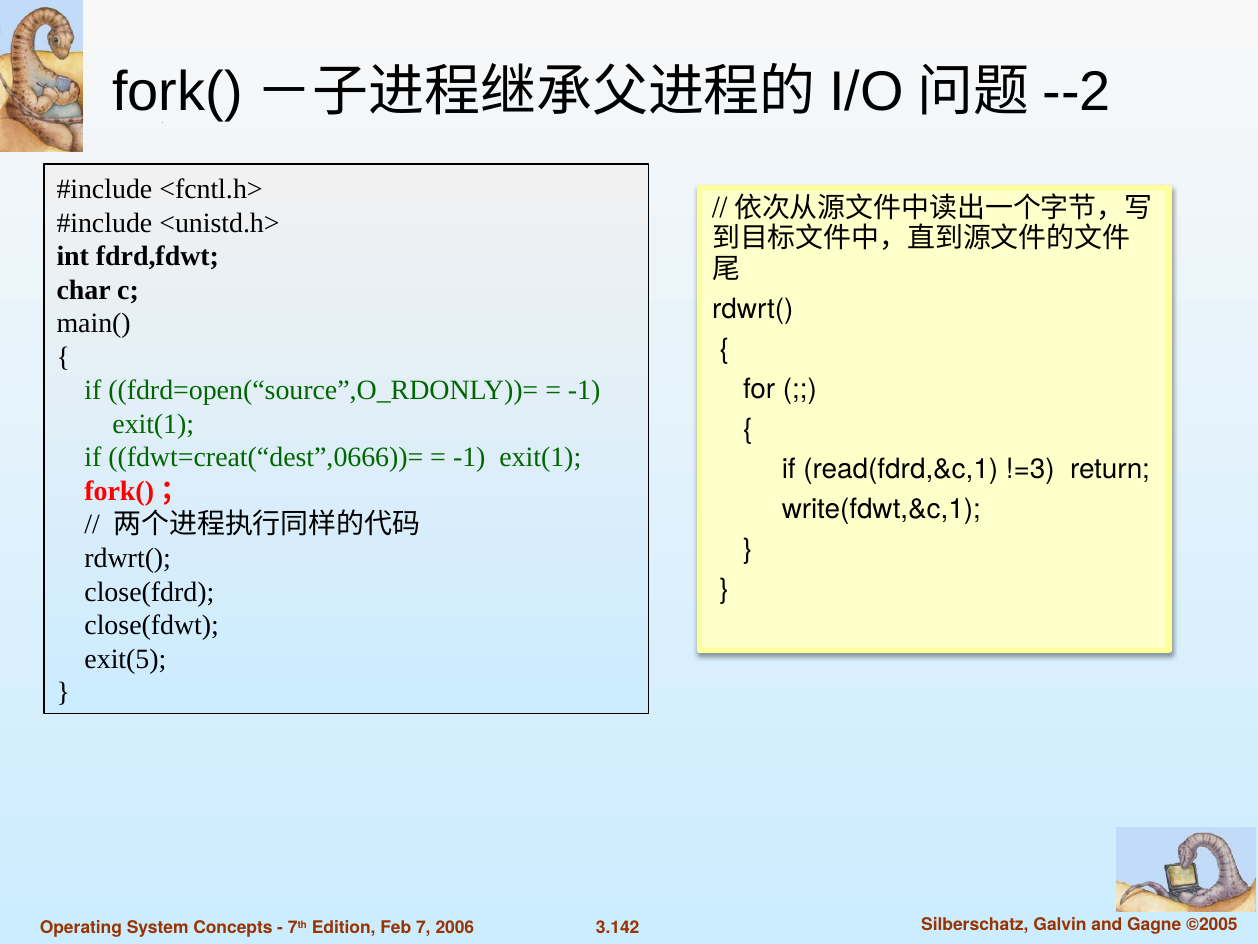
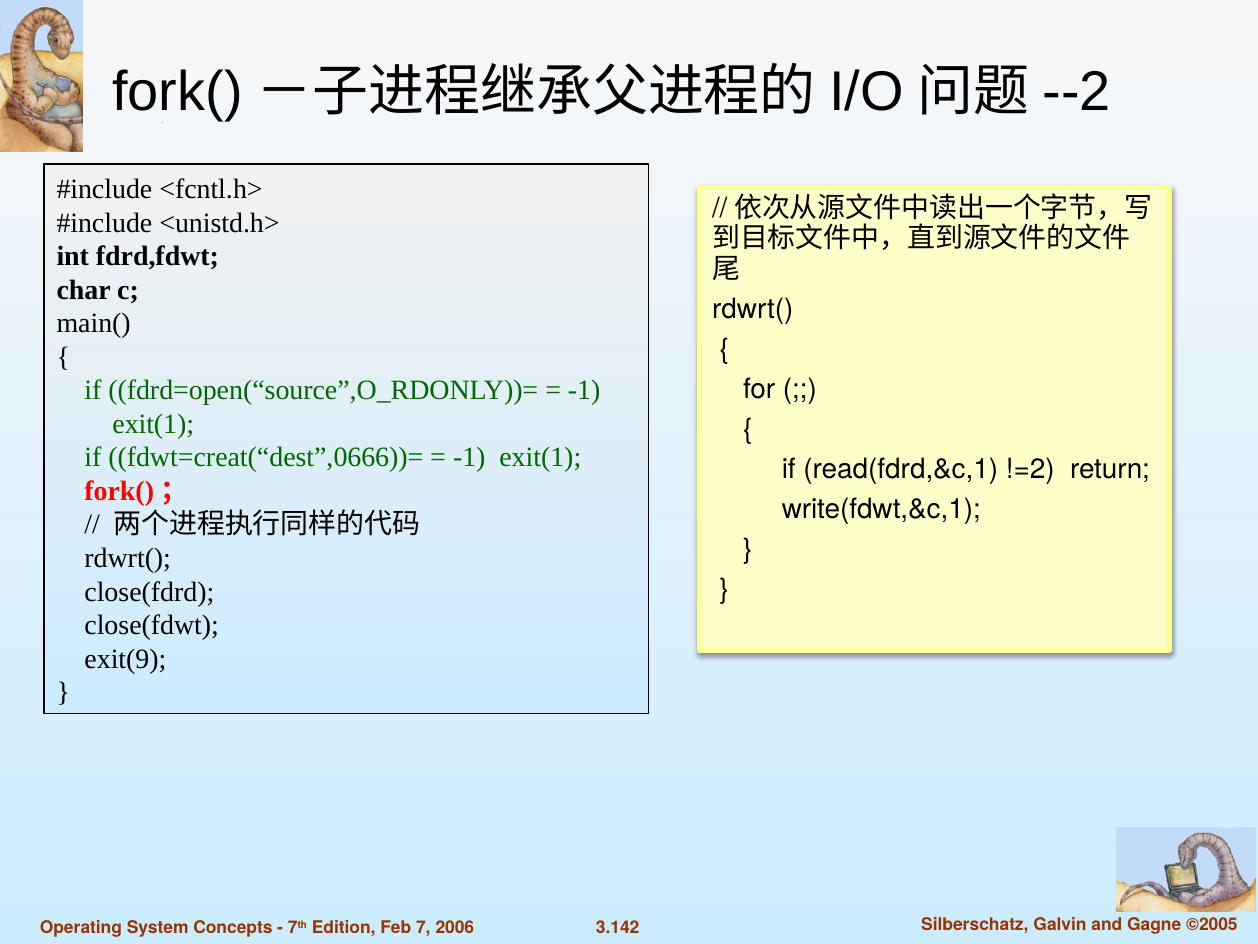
!=3: !=3 -> !=2
exit(5: exit(5 -> exit(9
